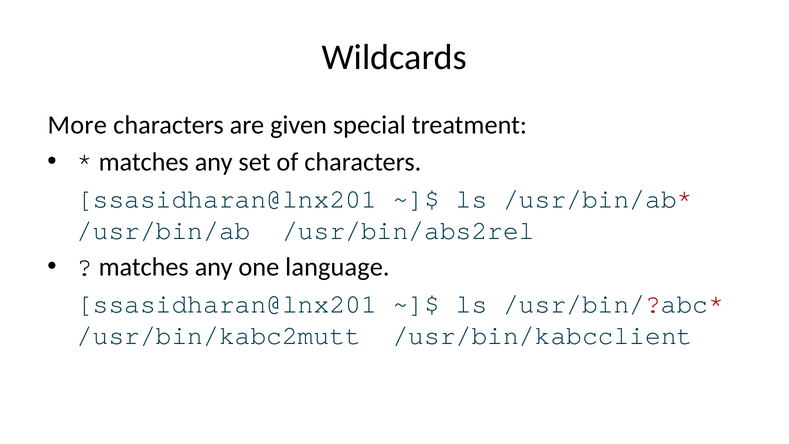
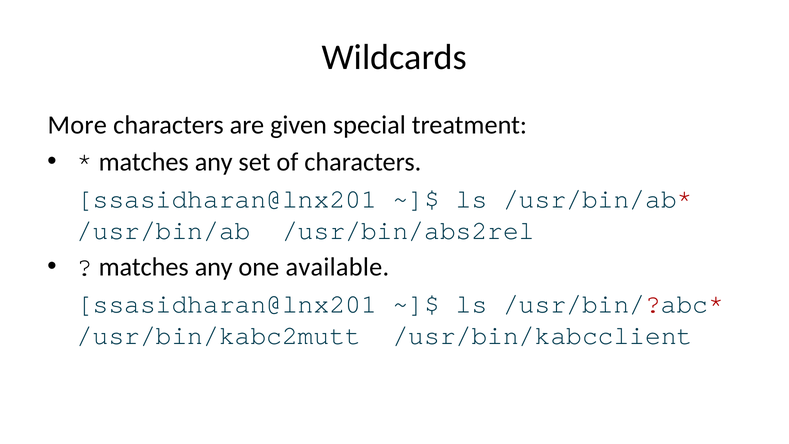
language: language -> available
